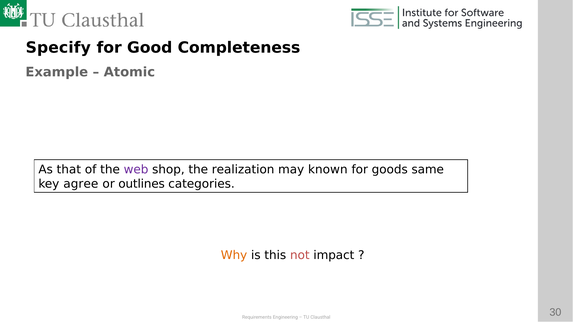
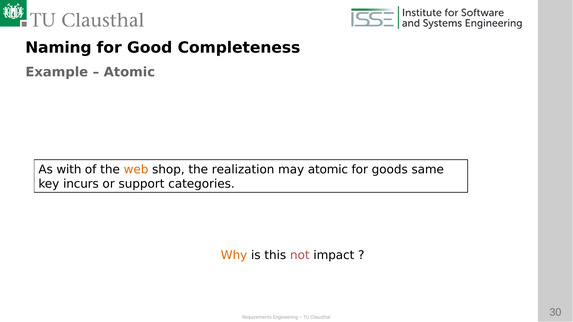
Specify: Specify -> Naming
that: that -> with
web colour: purple -> orange
may known: known -> atomic
agree: agree -> incurs
outlines: outlines -> support
